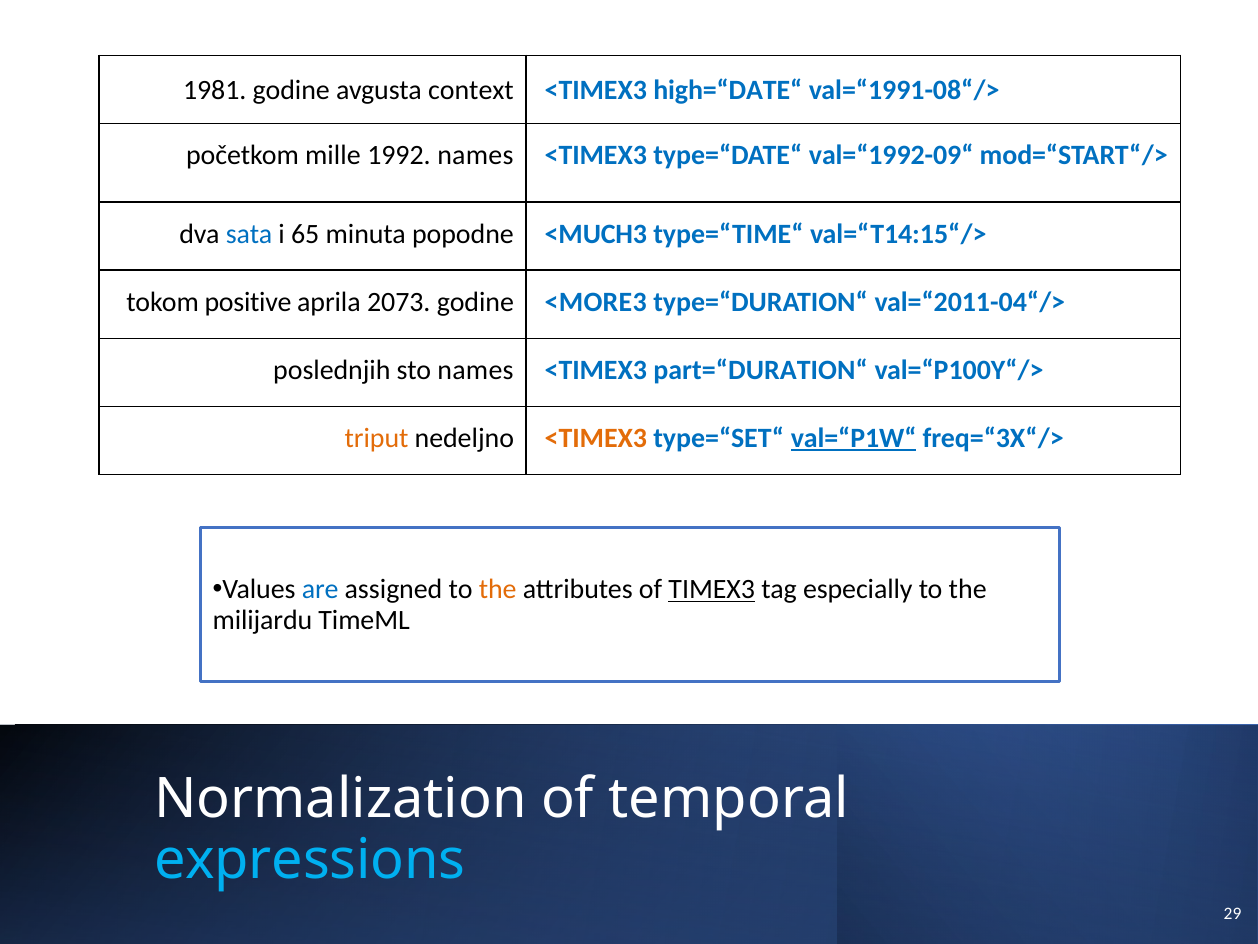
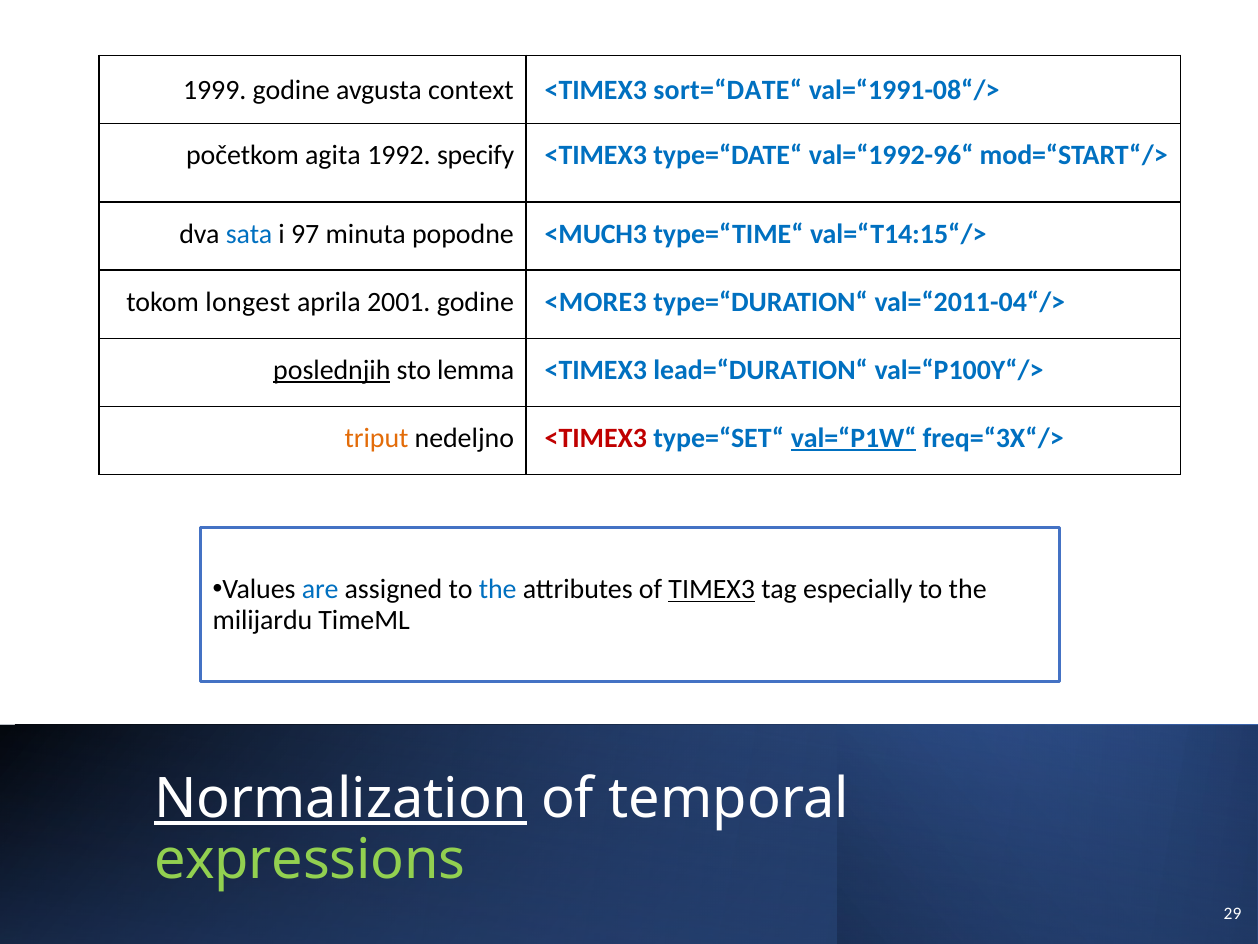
1981: 1981 -> 1999
high=“DATE“: high=“DATE“ -> sort=“DATE“
mille: mille -> agita
1992 names: names -> specify
val=“1992-09“: val=“1992-09“ -> val=“1992-96“
65: 65 -> 97
positive: positive -> longest
2073: 2073 -> 2001
poslednjih underline: none -> present
sto names: names -> lemma
part=“DURATION“: part=“DURATION“ -> lead=“DURATION“
<TIMEX3 at (596, 438) colour: orange -> red
the at (498, 589) colour: orange -> blue
Normalization underline: none -> present
expressions colour: light blue -> light green
